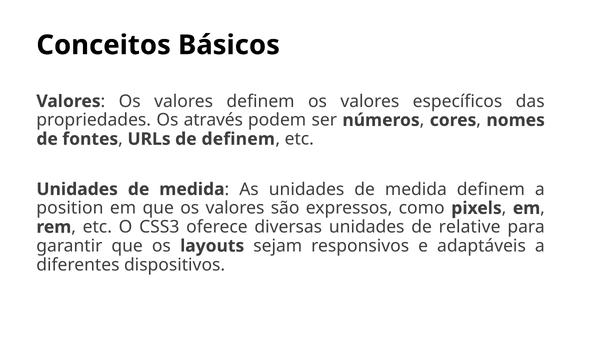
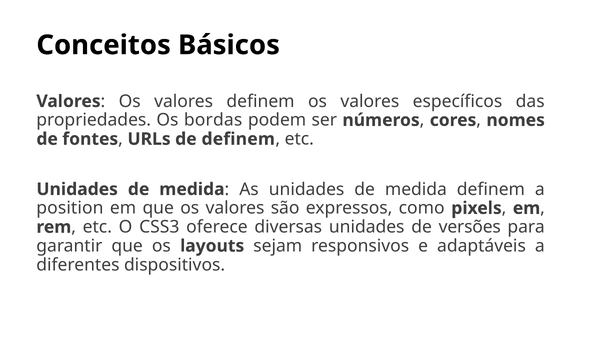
através: através -> bordas
relative: relative -> versões
